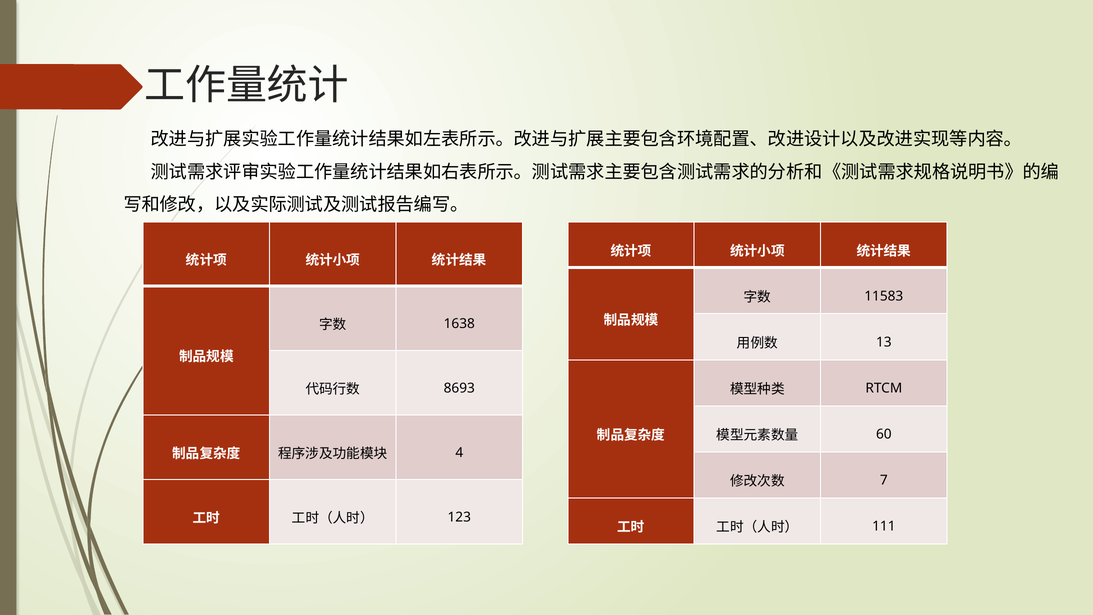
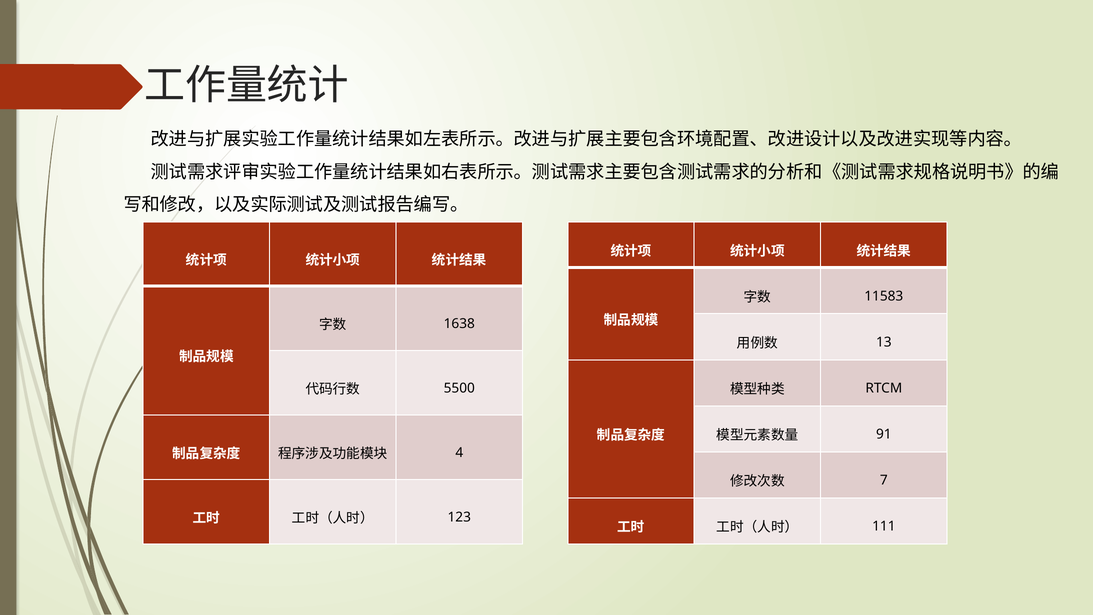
8693: 8693 -> 5500
60: 60 -> 91
